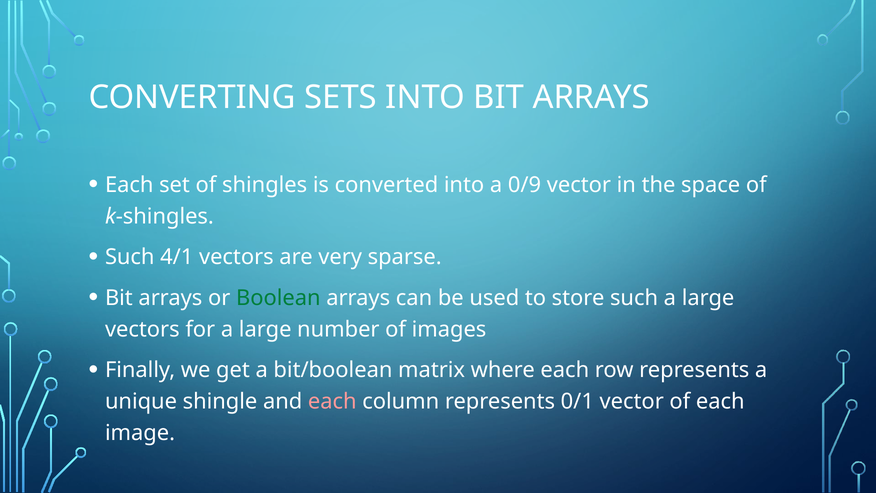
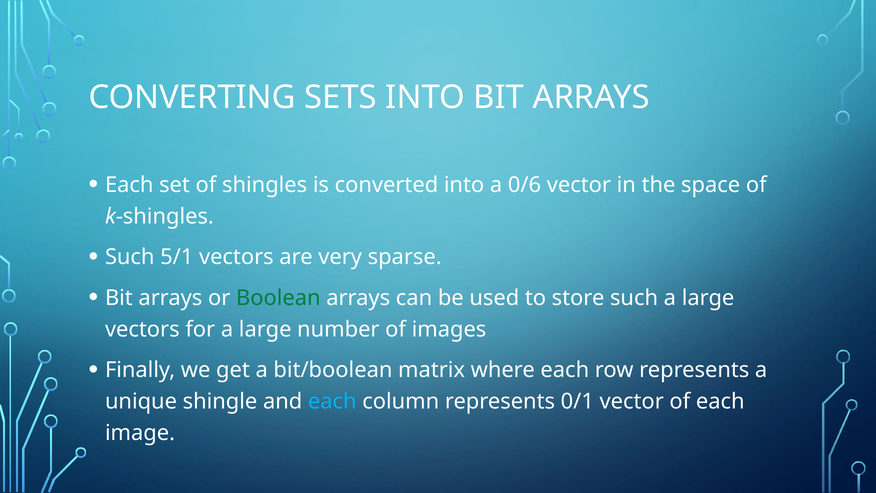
0/9: 0/9 -> 0/6
4/1: 4/1 -> 5/1
each at (332, 401) colour: pink -> light blue
